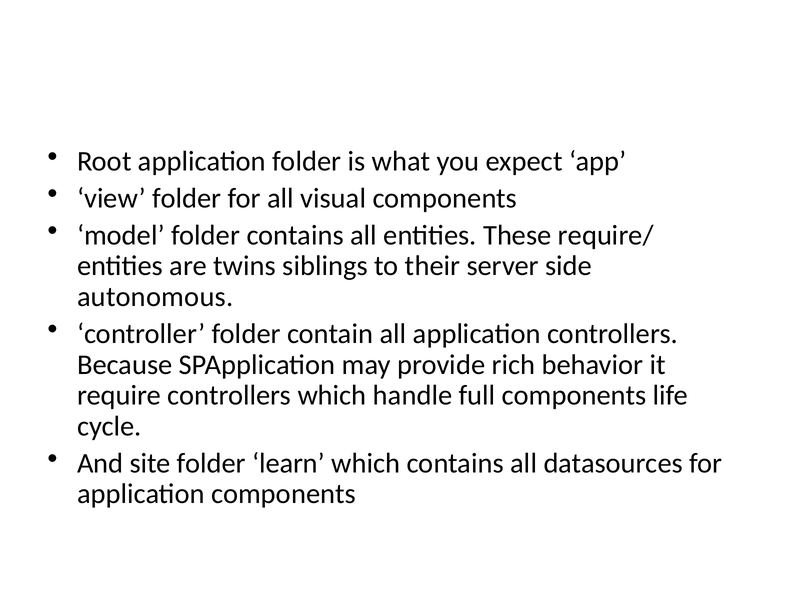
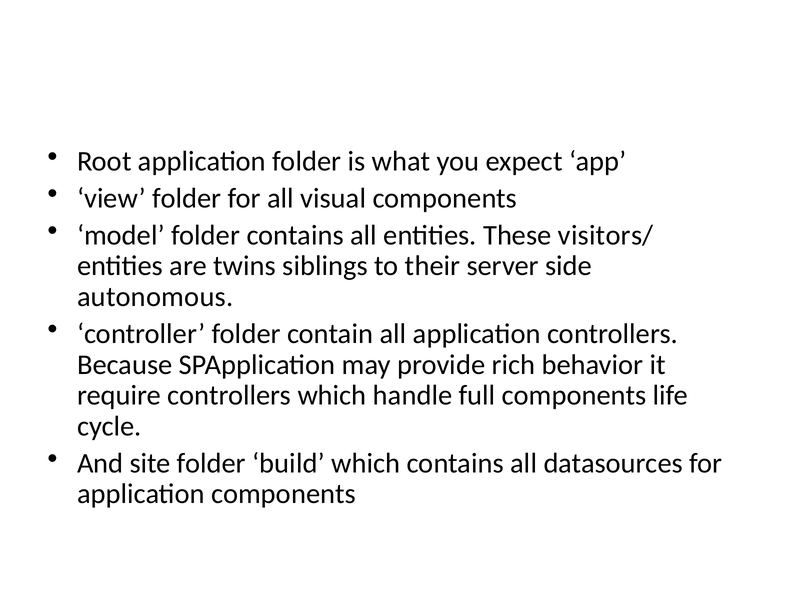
require/: require/ -> visitors/
learn: learn -> build
